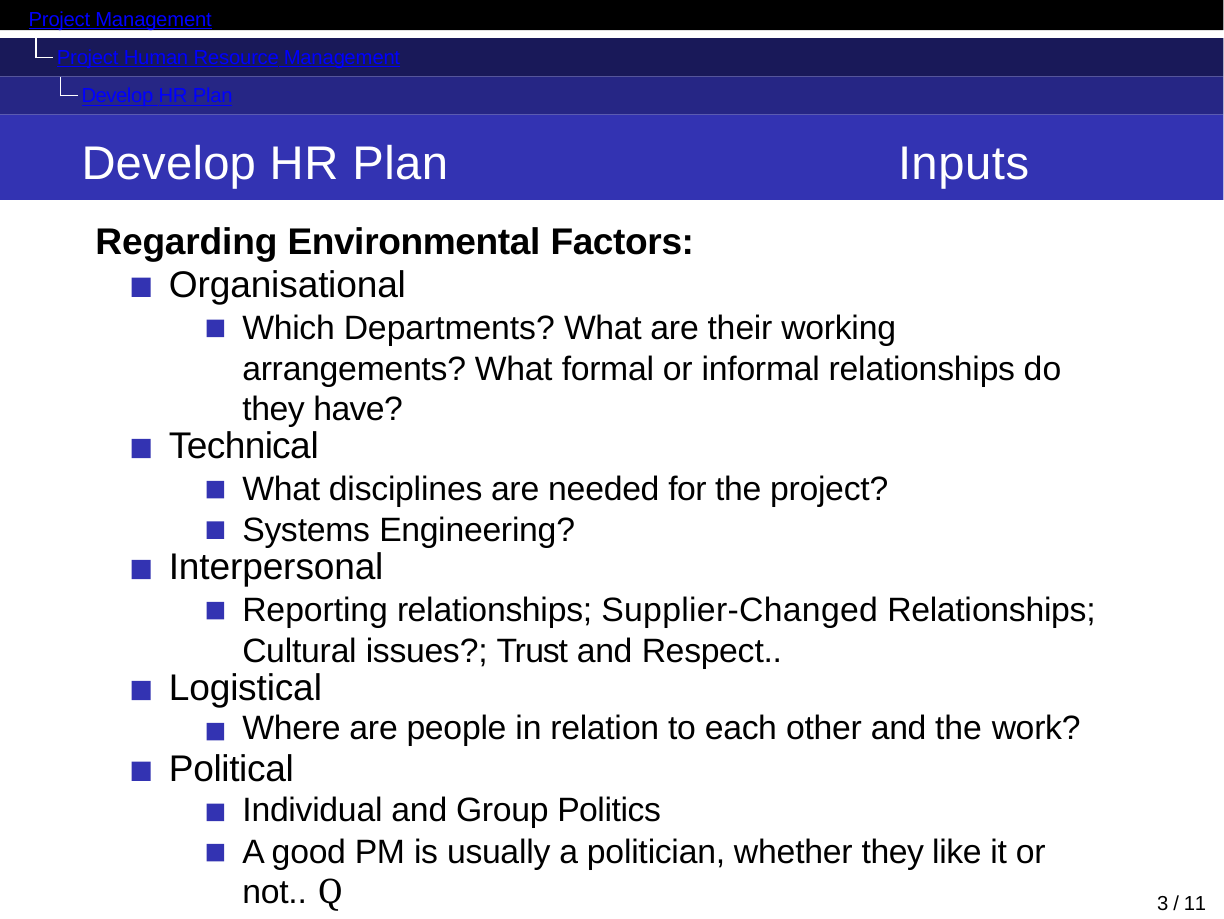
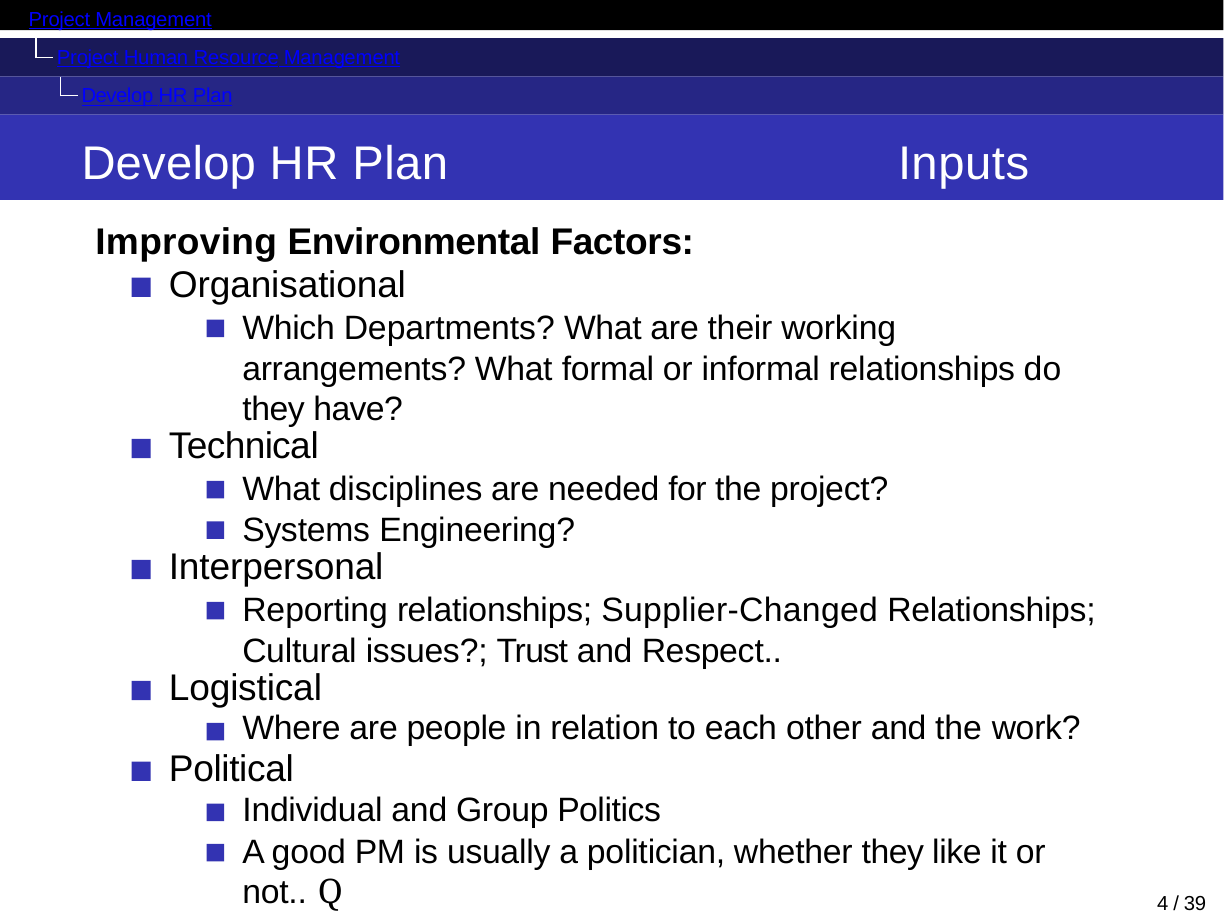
Regarding: Regarding -> Improving
3: 3 -> 4
11: 11 -> 39
